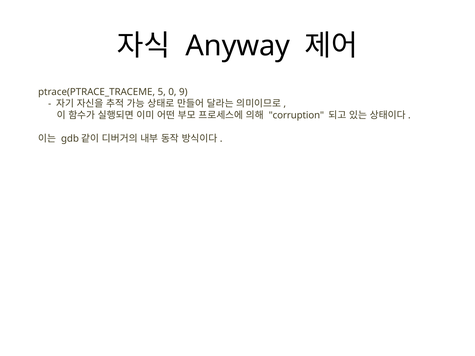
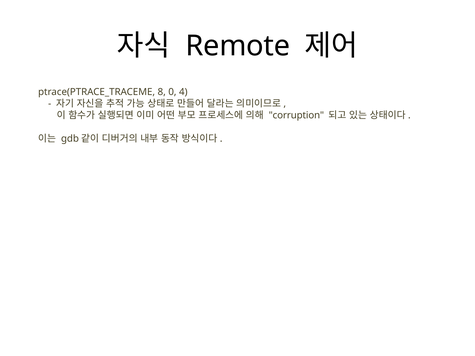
Anyway: Anyway -> Remote
5: 5 -> 8
9: 9 -> 4
